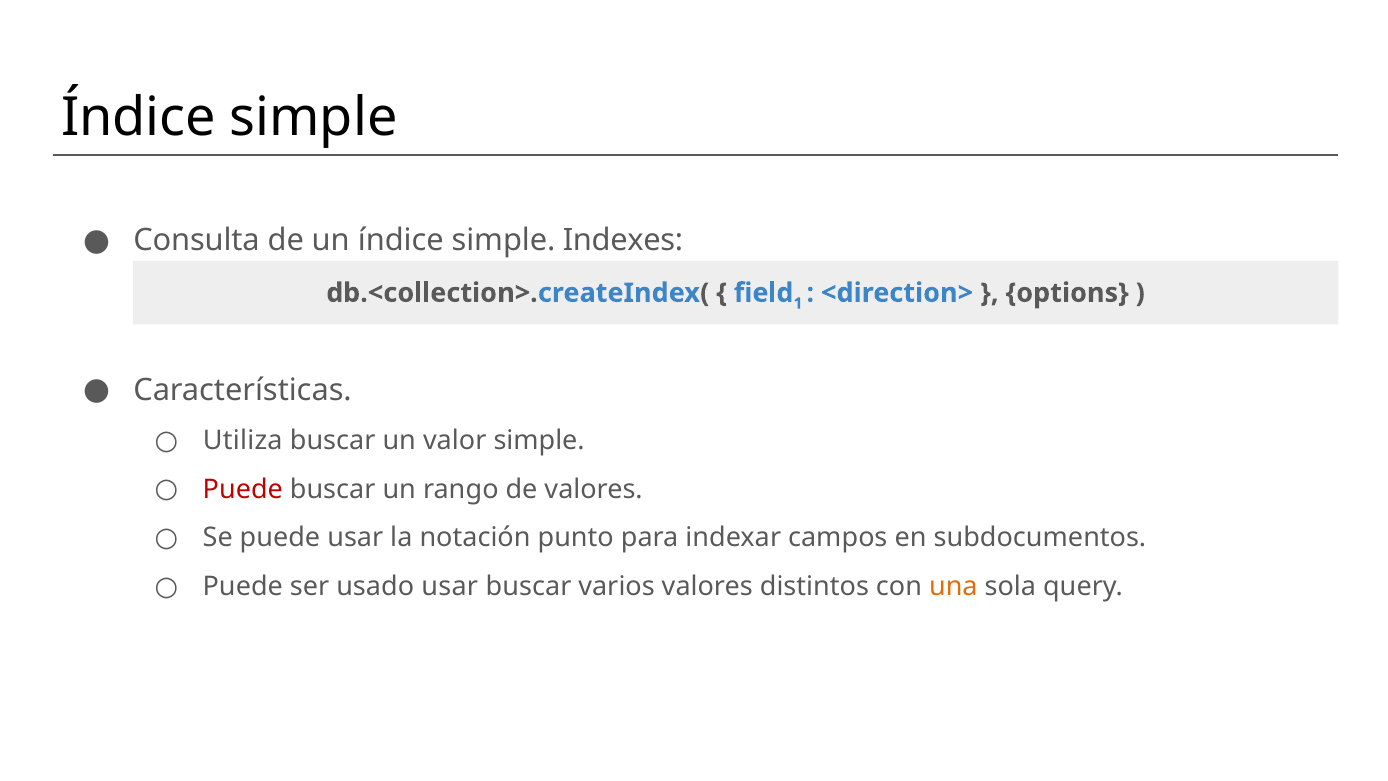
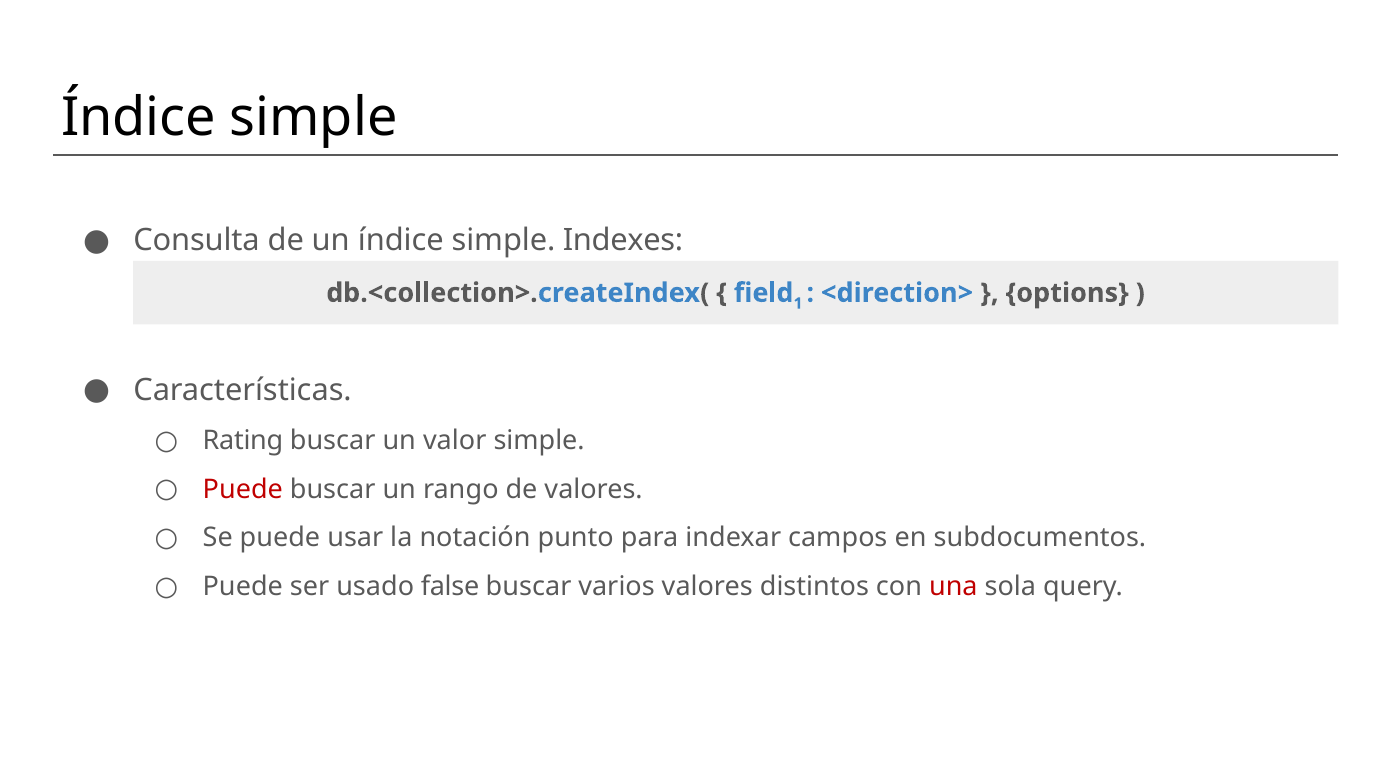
Utiliza: Utiliza -> Rating
usado usar: usar -> false
una colour: orange -> red
